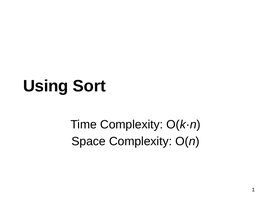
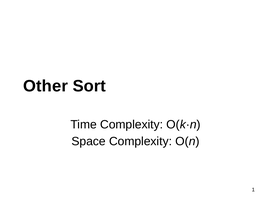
Using: Using -> Other
